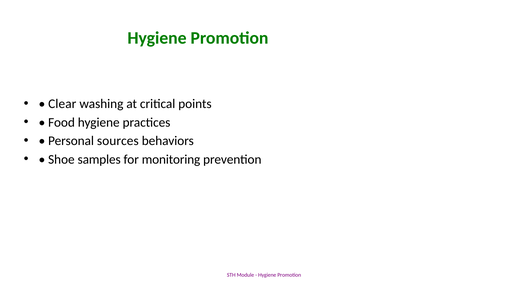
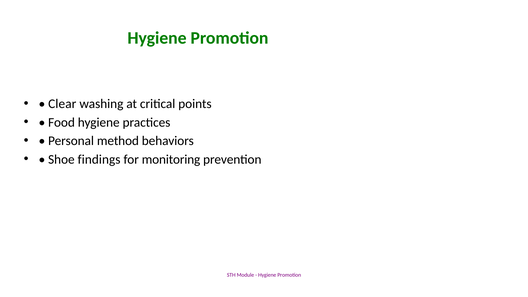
sources: sources -> method
samples: samples -> findings
